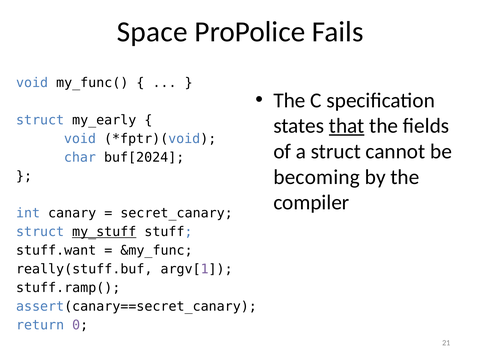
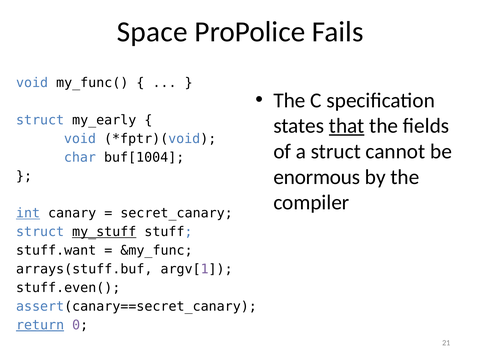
buf[2024: buf[2024 -> buf[1004
becoming: becoming -> enormous
int underline: none -> present
really(stuff.buf: really(stuff.buf -> arrays(stuff.buf
stuff.ramp(: stuff.ramp( -> stuff.even(
return underline: none -> present
